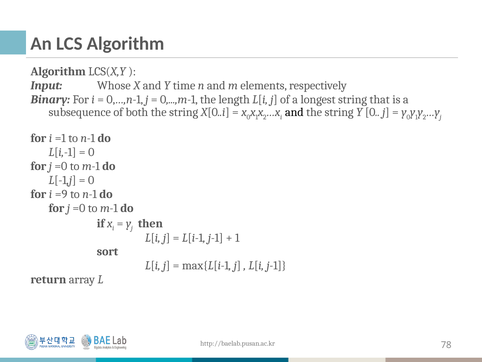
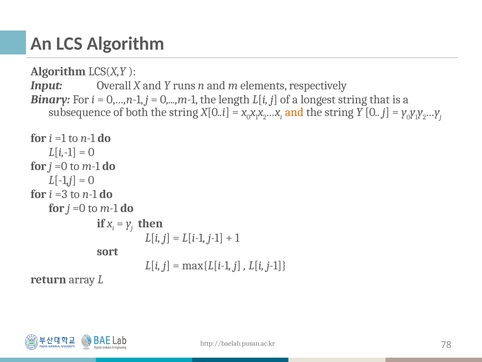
Whose: Whose -> Overall
time: time -> runs
and at (294, 112) colour: black -> orange
=9: =9 -> =3
